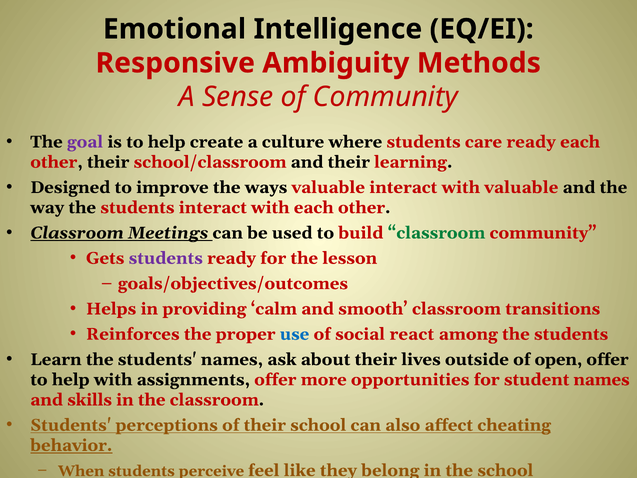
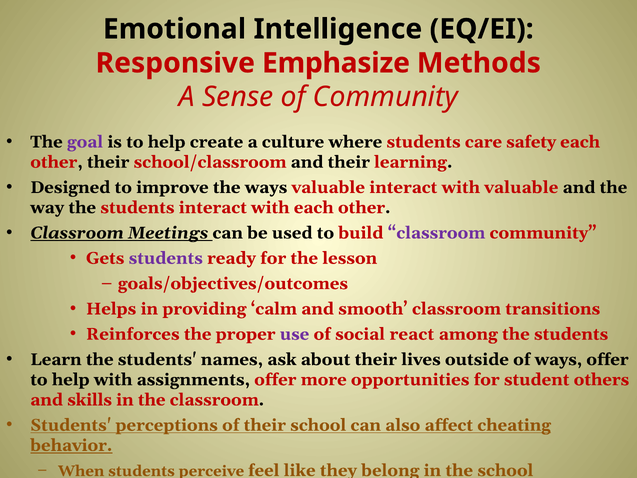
Ambiguity: Ambiguity -> Emphasize
care ready: ready -> safety
classroom at (436, 233) colour: green -> purple
use colour: blue -> purple
of open: open -> ways
student names: names -> others
